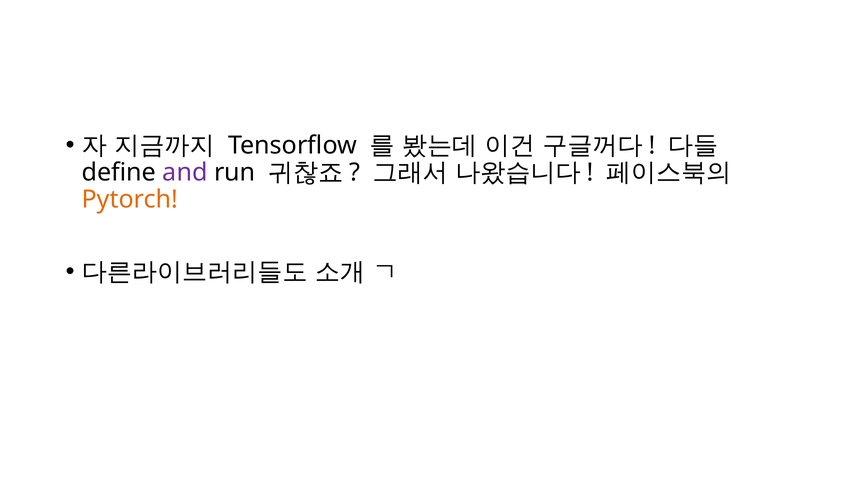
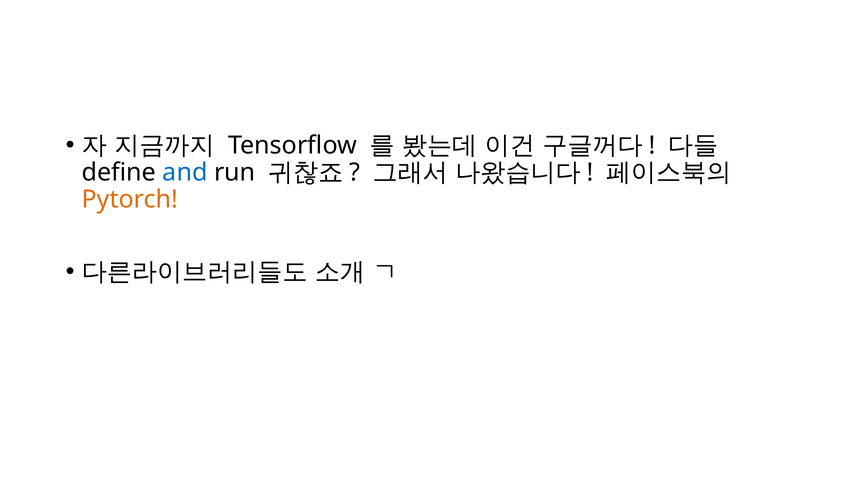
and colour: purple -> blue
